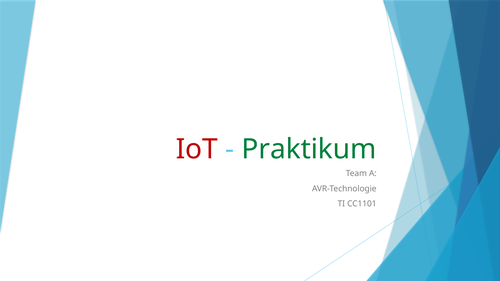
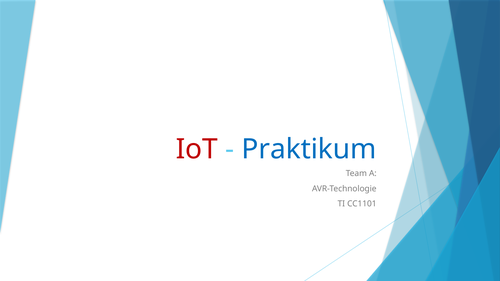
Praktikum colour: green -> blue
